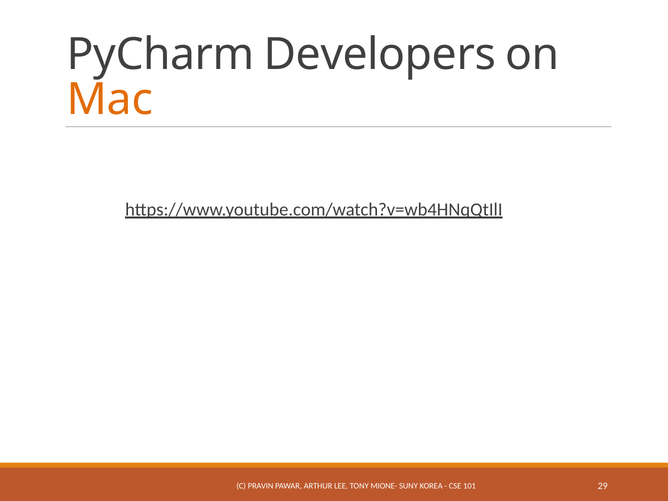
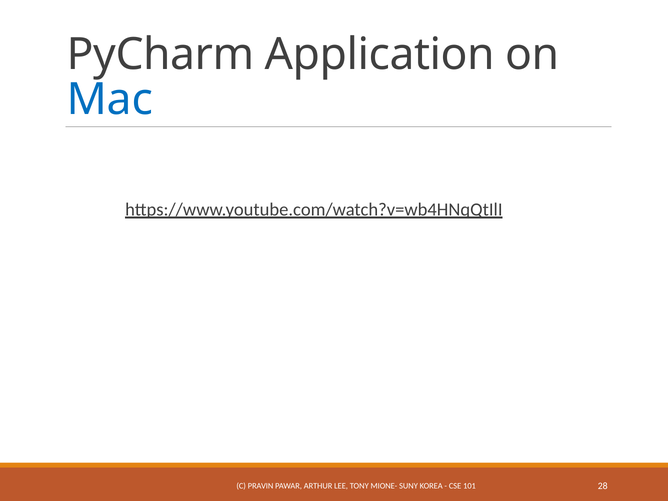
Developers: Developers -> Application
Mac colour: orange -> blue
29: 29 -> 28
